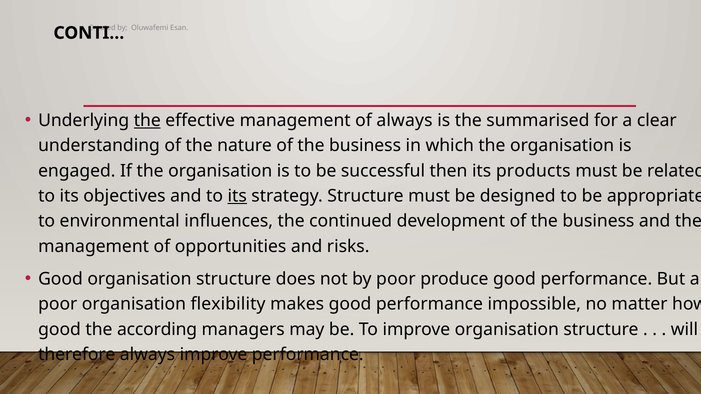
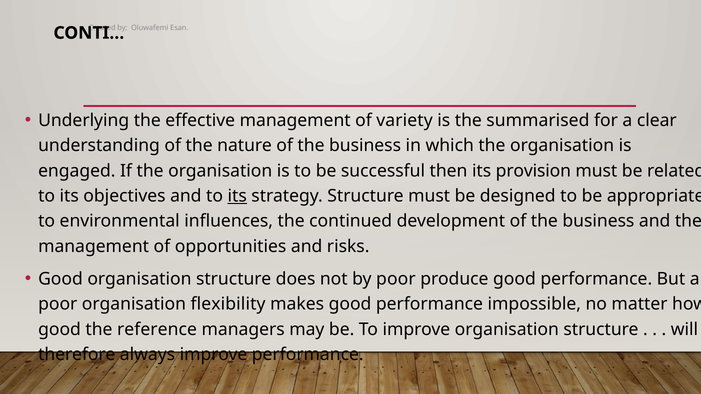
the at (147, 120) underline: present -> none
of always: always -> variety
products: products -> provision
according: according -> reference
